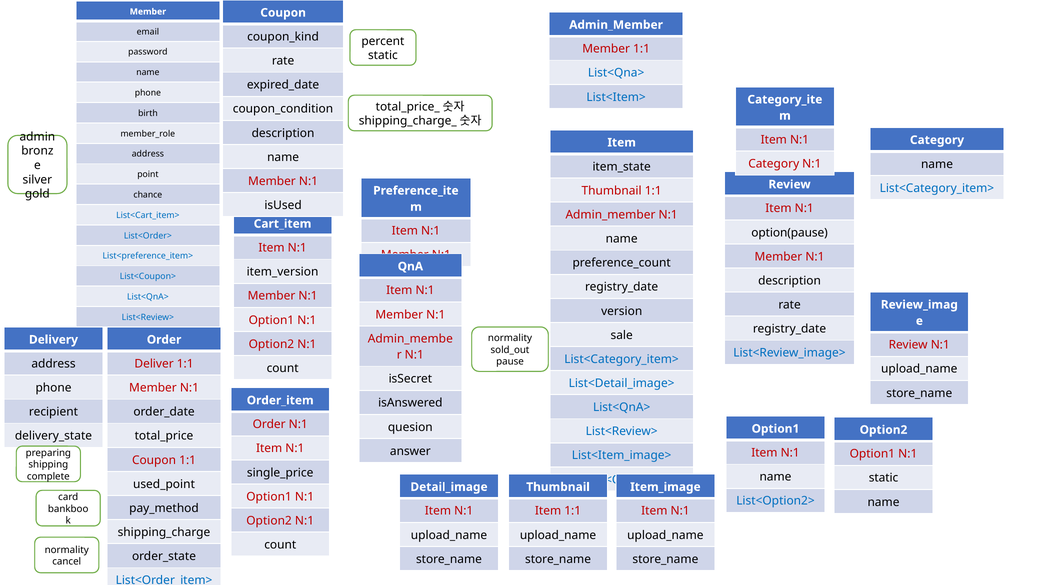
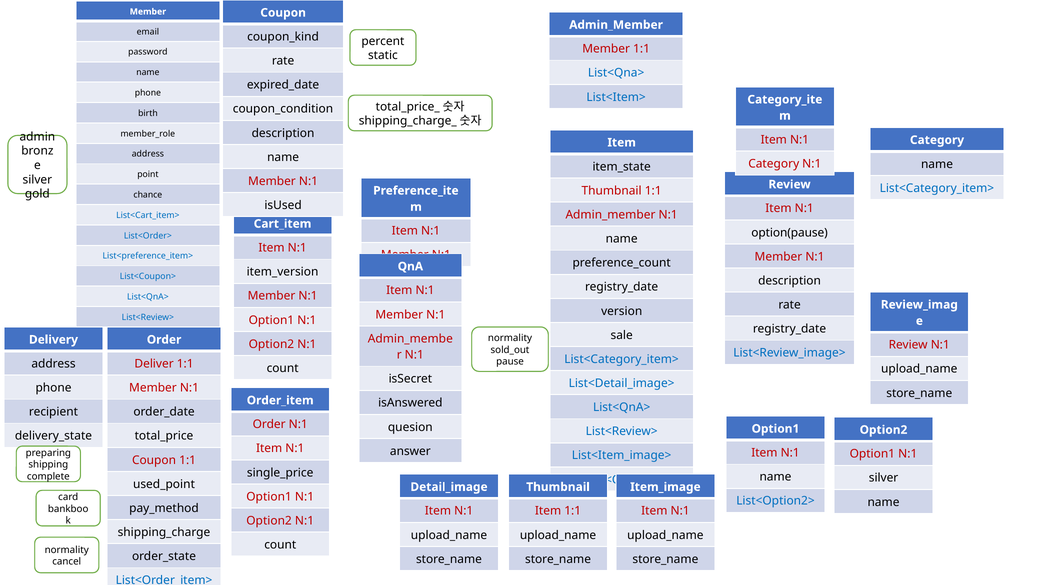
static at (884, 478): static -> silver
